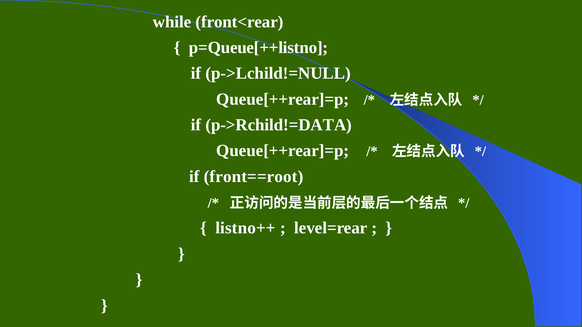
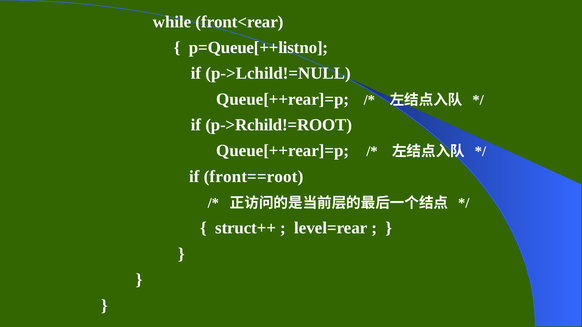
p->Rchild!=DATA: p->Rchild!=DATA -> p->Rchild!=ROOT
listno++: listno++ -> struct++
